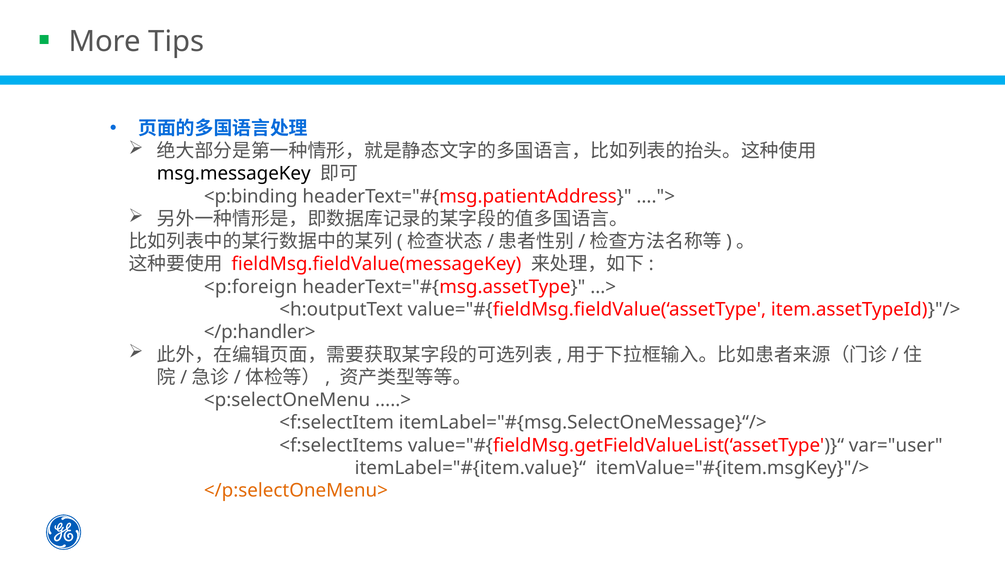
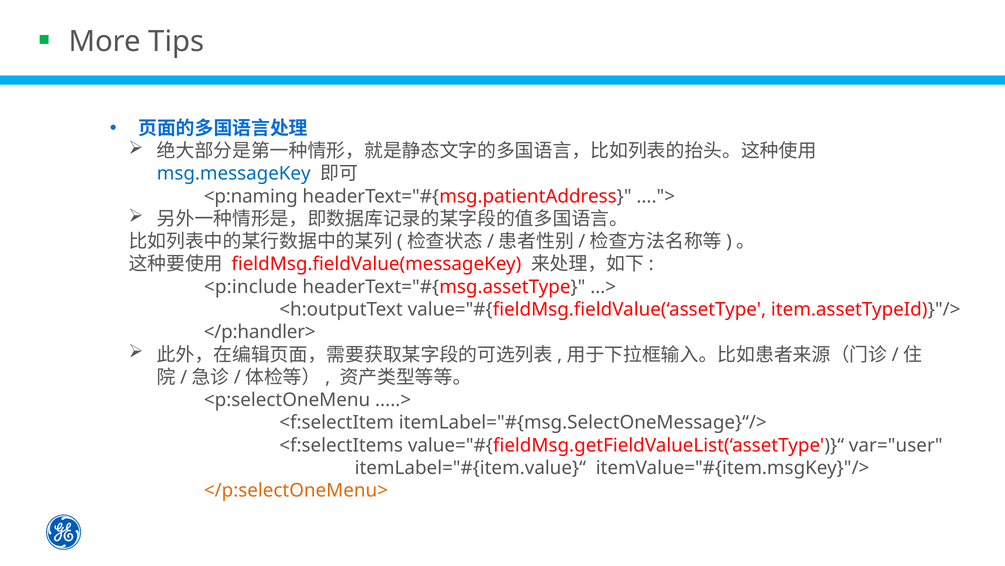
msg.messageKey colour: black -> blue
<p:binding: <p:binding -> <p:naming
<p:foreign: <p:foreign -> <p:include
